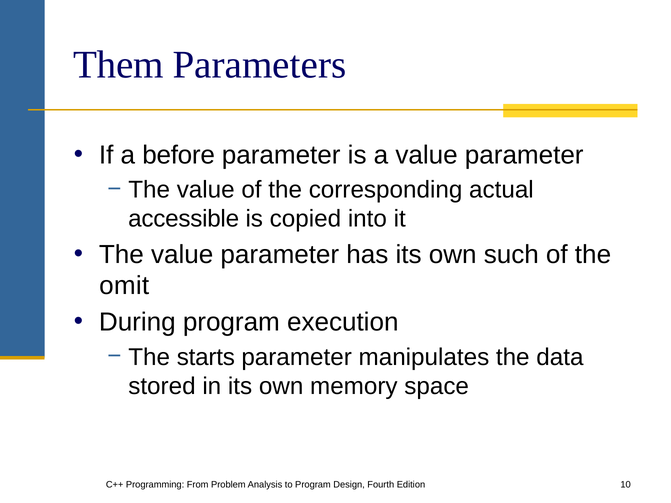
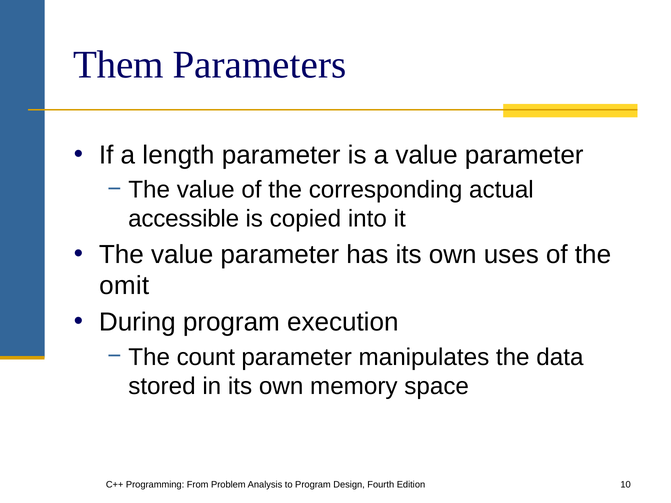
before: before -> length
such: such -> uses
starts: starts -> count
